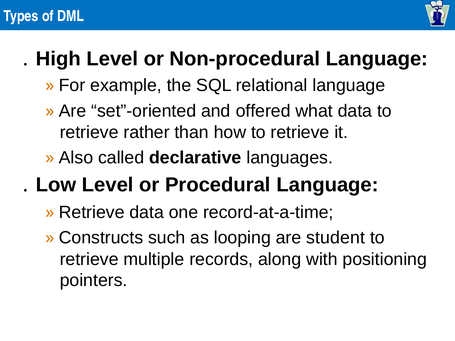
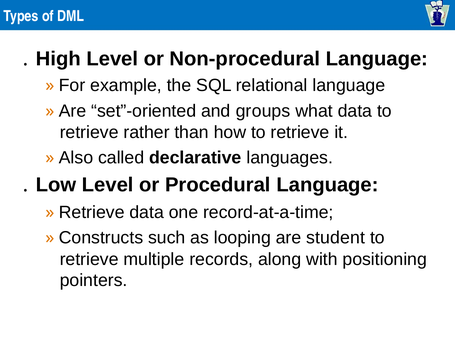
offered: offered -> groups
